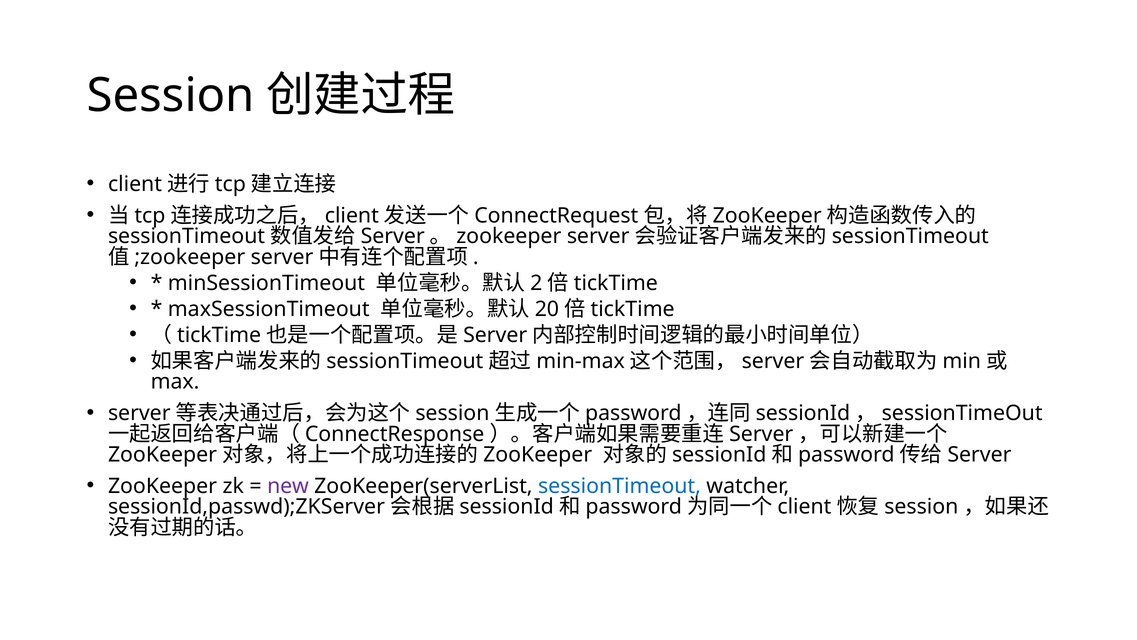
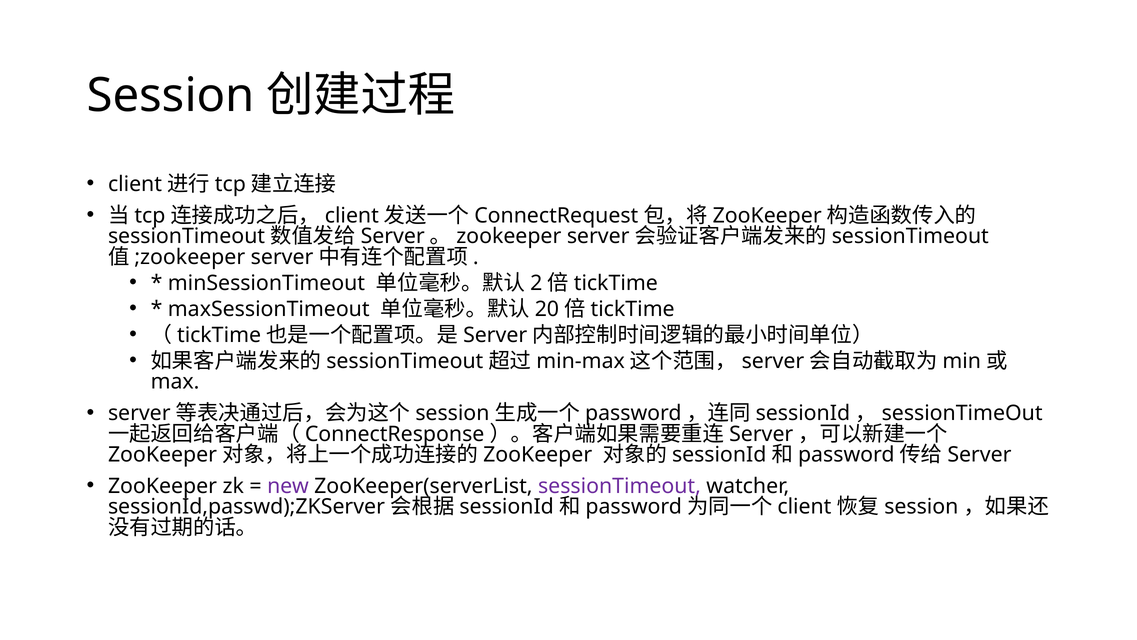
sessionTimeout colour: blue -> purple
